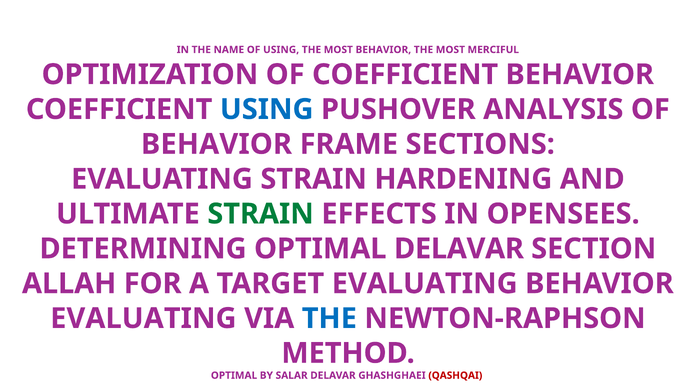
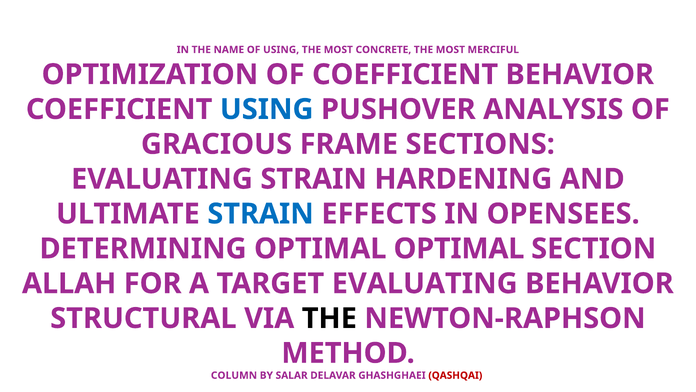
MOST BEHAVIOR: BEHAVIOR -> CONCRETE
BEHAVIOR at (216, 144): BEHAVIOR -> GRACIOUS
STRAIN at (261, 214) colour: green -> blue
OPTIMAL DELAVAR: DELAVAR -> OPTIMAL
EVALUATING at (143, 318): EVALUATING -> STRUCTURAL
THE at (329, 318) colour: blue -> black
OPTIMAL at (234, 375): OPTIMAL -> COLUMN
